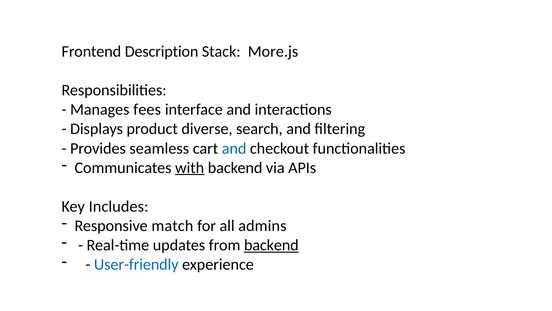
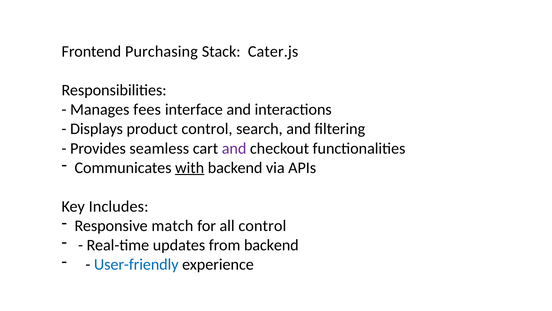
Description: Description -> Purchasing
More.js: More.js -> Cater.js
product diverse: diverse -> control
and at (234, 148) colour: blue -> purple
all admins: admins -> control
backend at (271, 245) underline: present -> none
